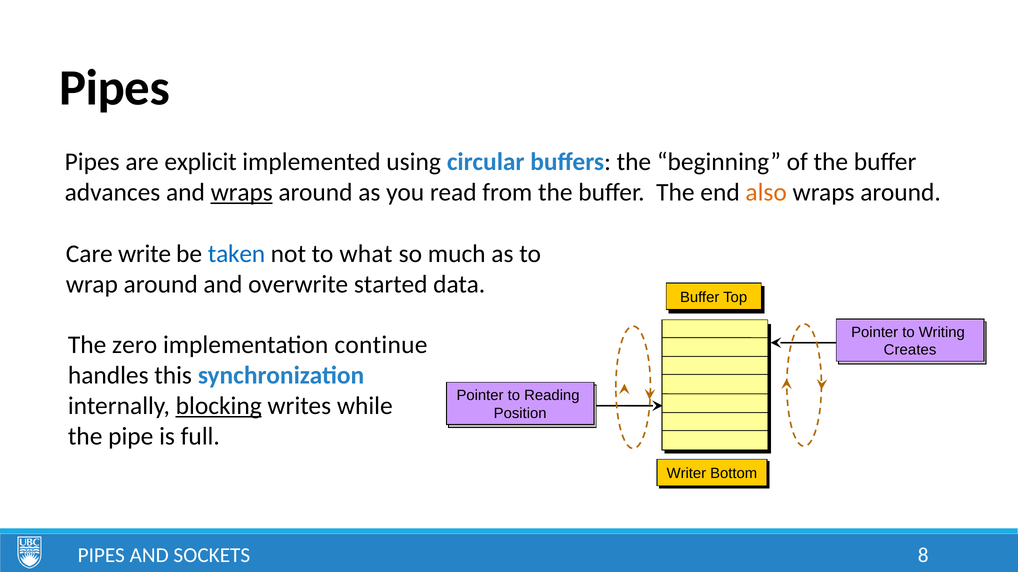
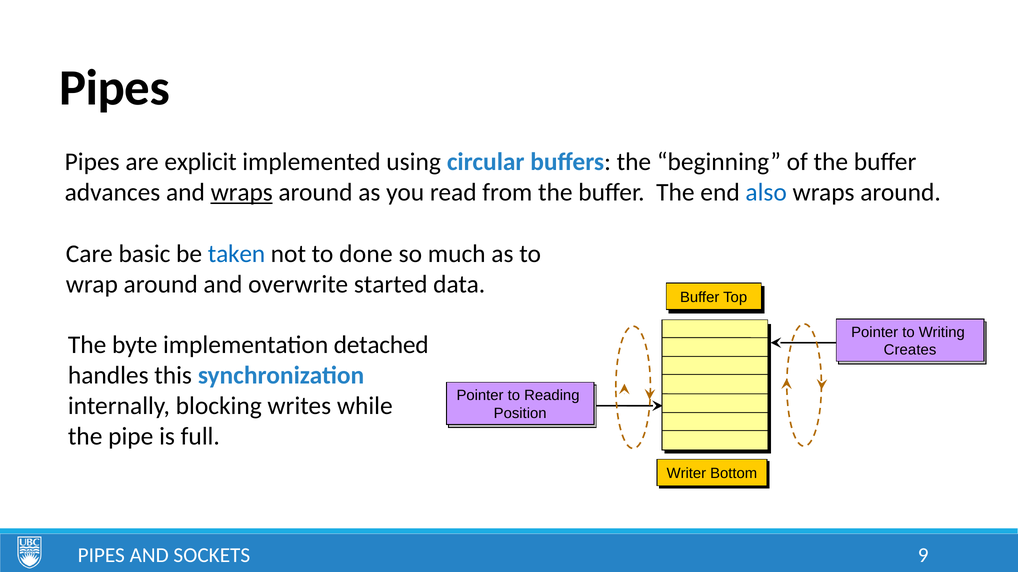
also colour: orange -> blue
write: write -> basic
what: what -> done
zero: zero -> byte
continue: continue -> detached
blocking underline: present -> none
8: 8 -> 9
